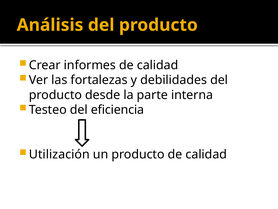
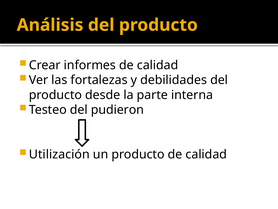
eficiencia: eficiencia -> pudieron
